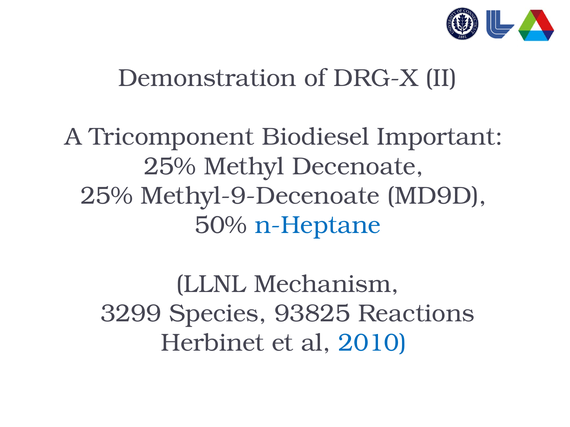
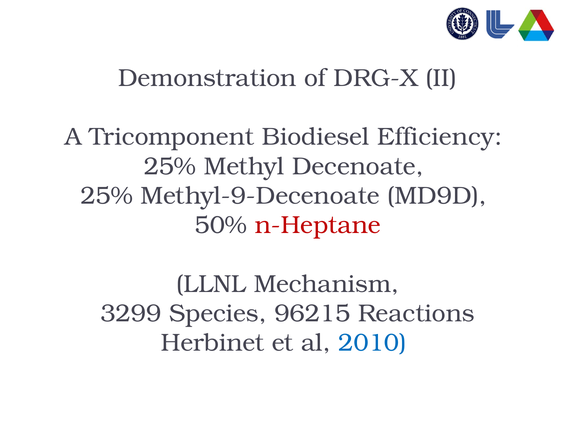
Important: Important -> Efficiency
n-Heptane colour: blue -> red
93825: 93825 -> 96215
